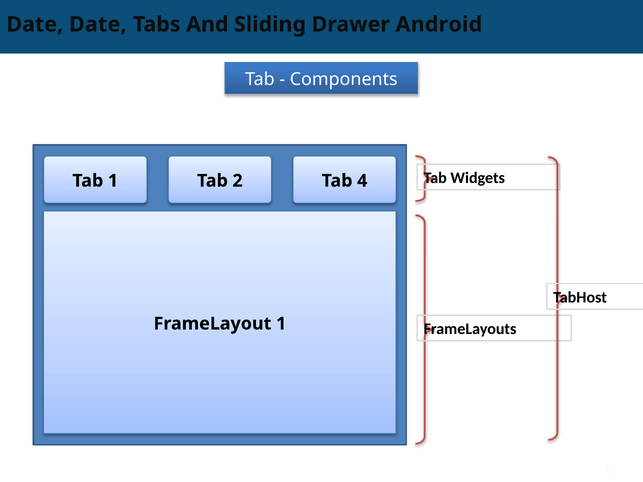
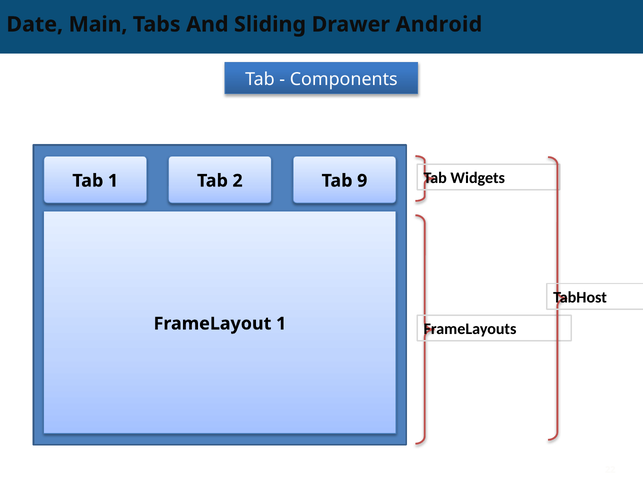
Date Date: Date -> Main
4: 4 -> 9
